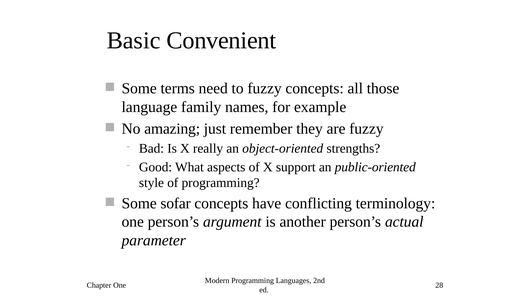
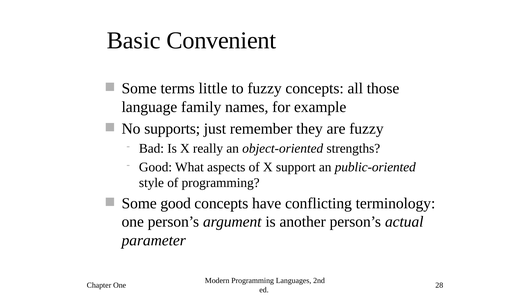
need: need -> little
amazing: amazing -> supports
Some sofar: sofar -> good
